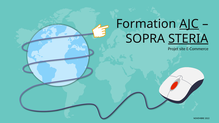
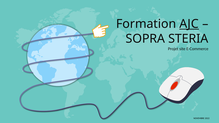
STERIA underline: present -> none
